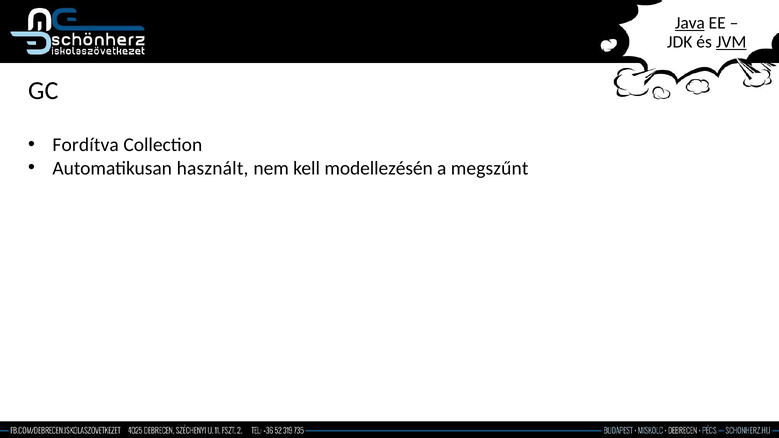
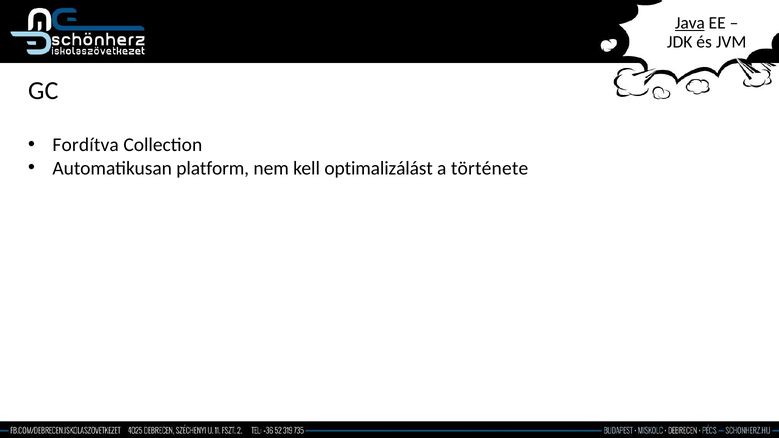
JVM underline: present -> none
használt: használt -> platform
modellezésén: modellezésén -> optimalizálást
megszűnt: megszűnt -> története
